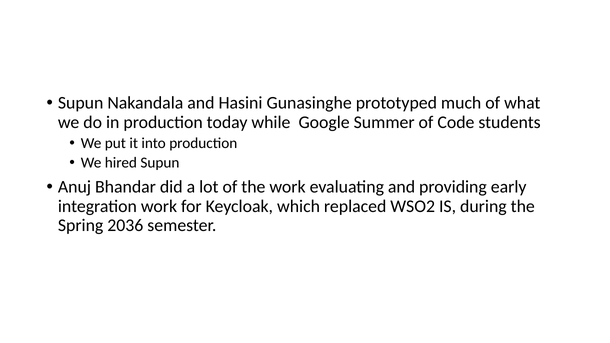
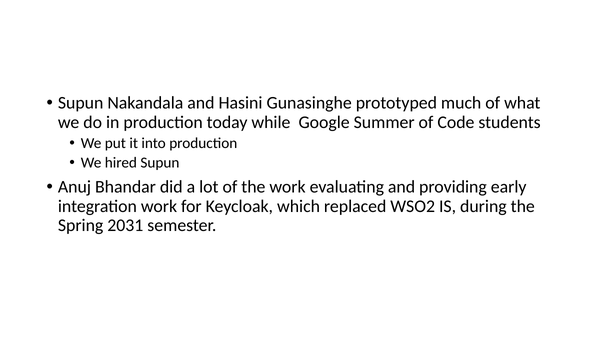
2036: 2036 -> 2031
